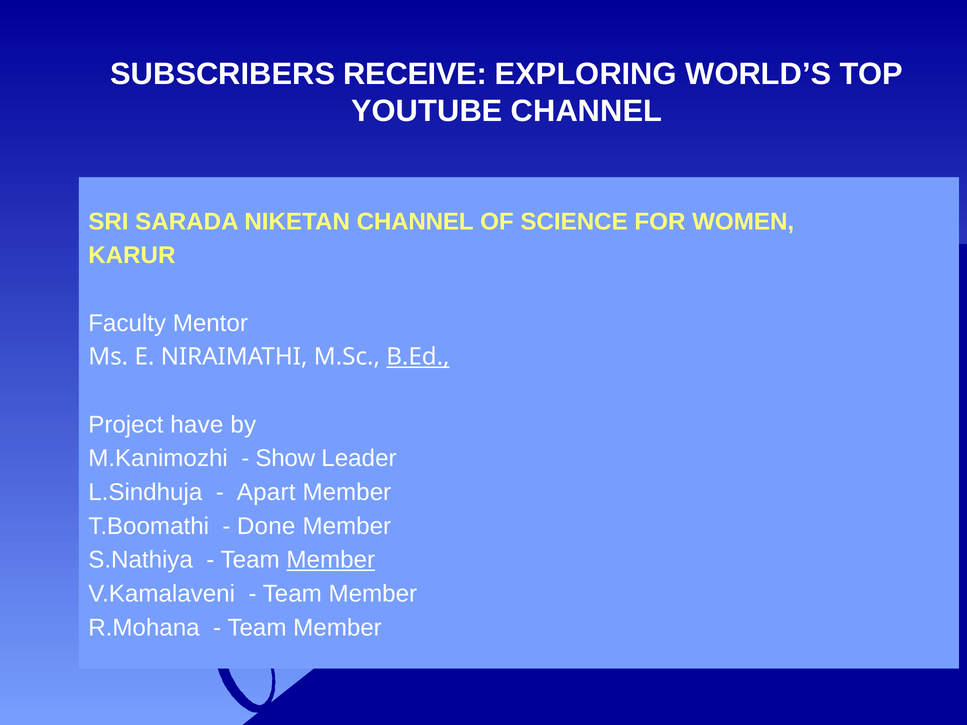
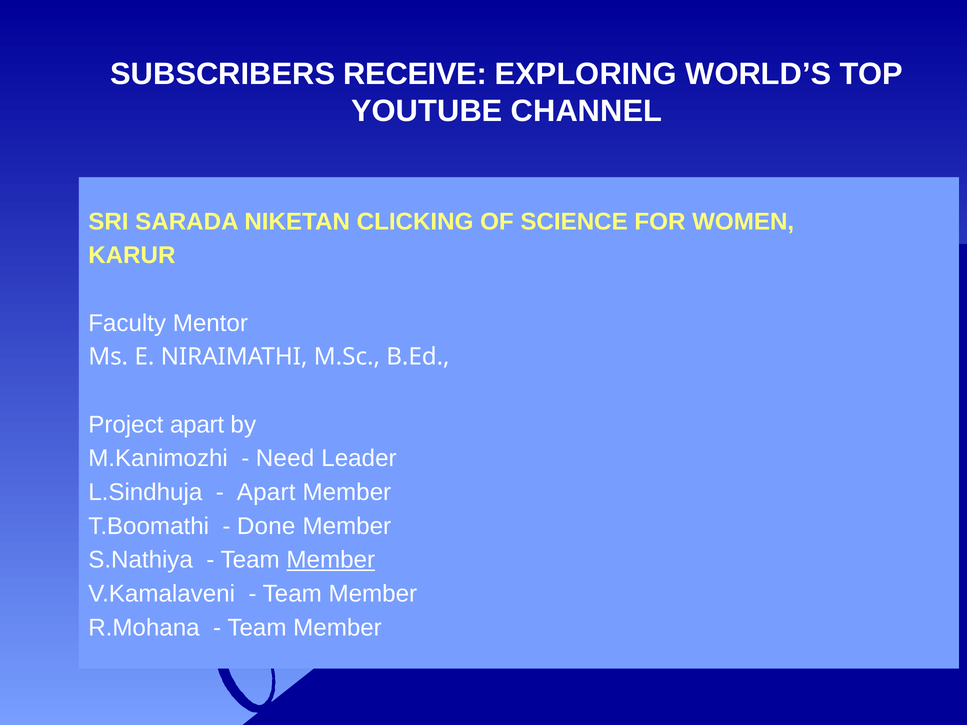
NIKETAN CHANNEL: CHANNEL -> CLICKING
B.Ed underline: present -> none
Project have: have -> apart
Show: Show -> Need
